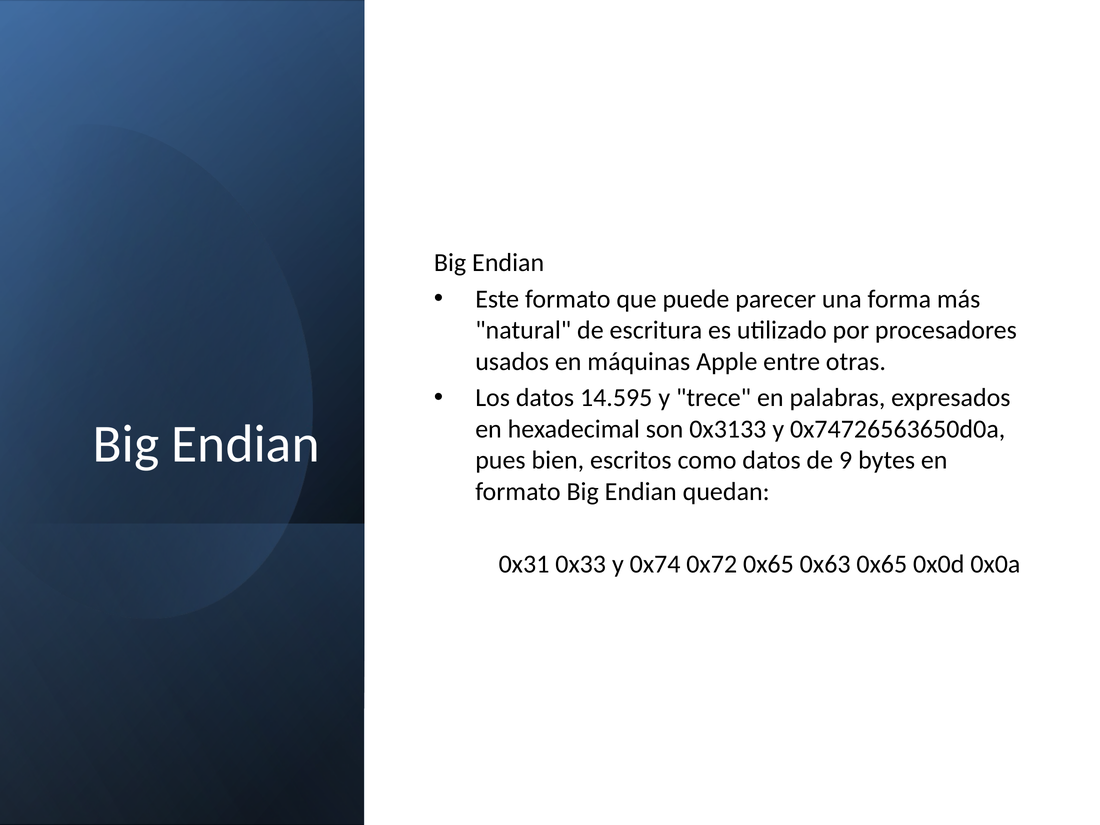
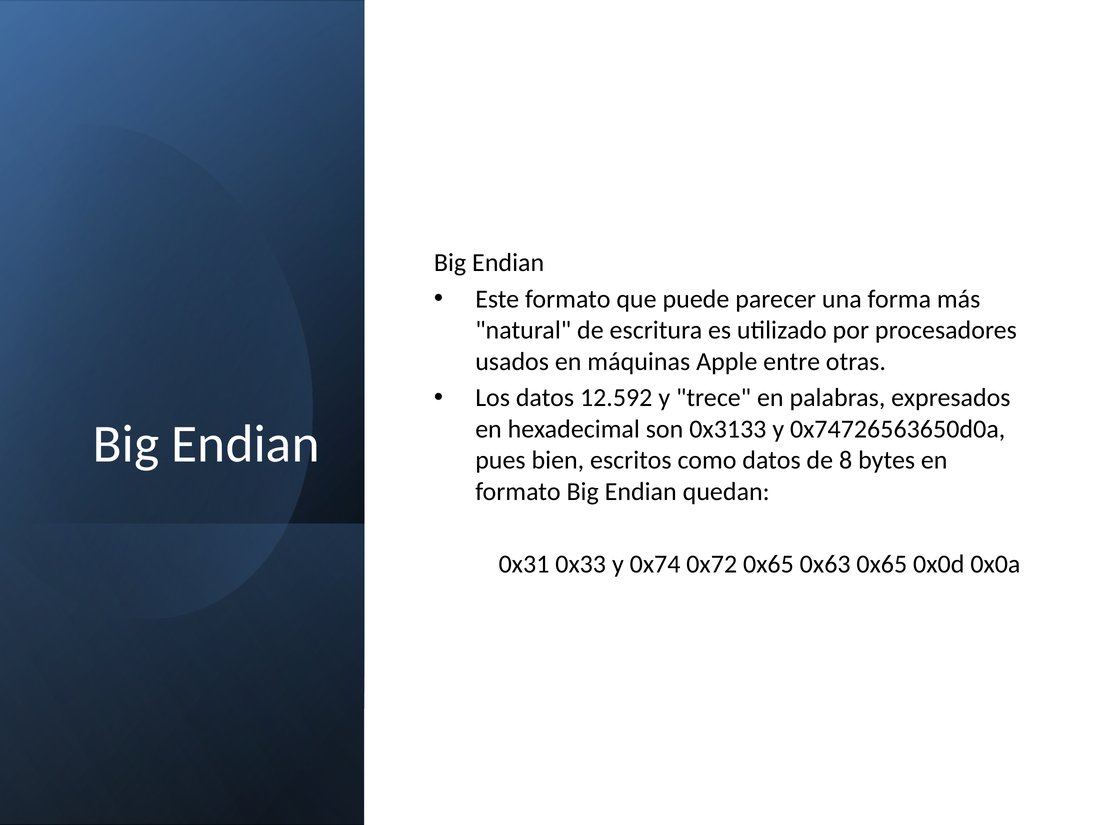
14.595: 14.595 -> 12.592
9: 9 -> 8
